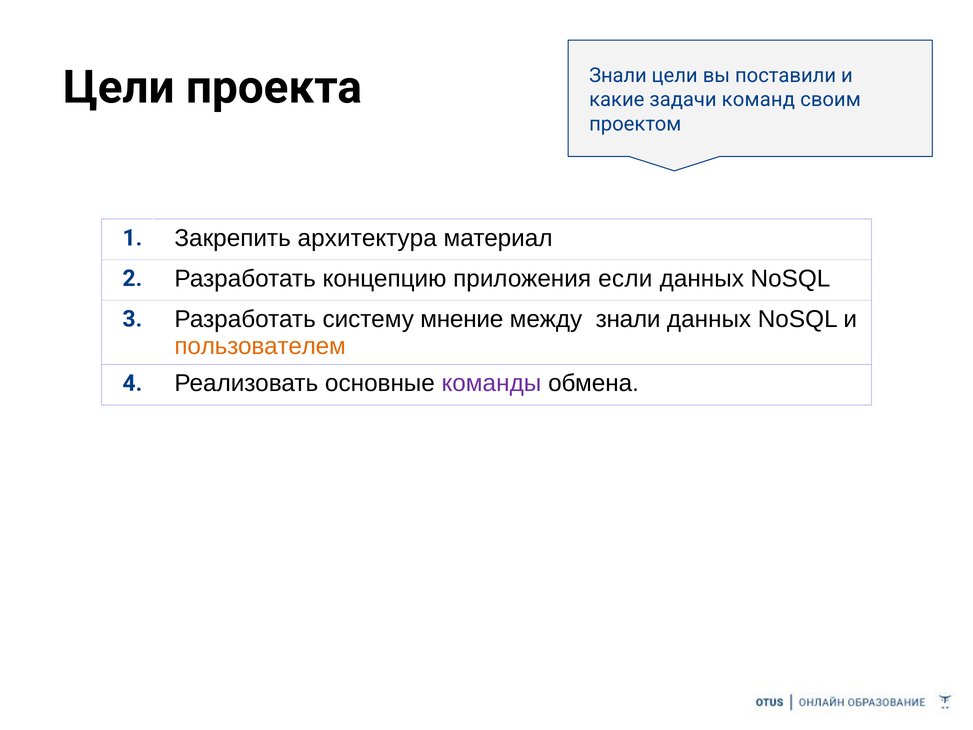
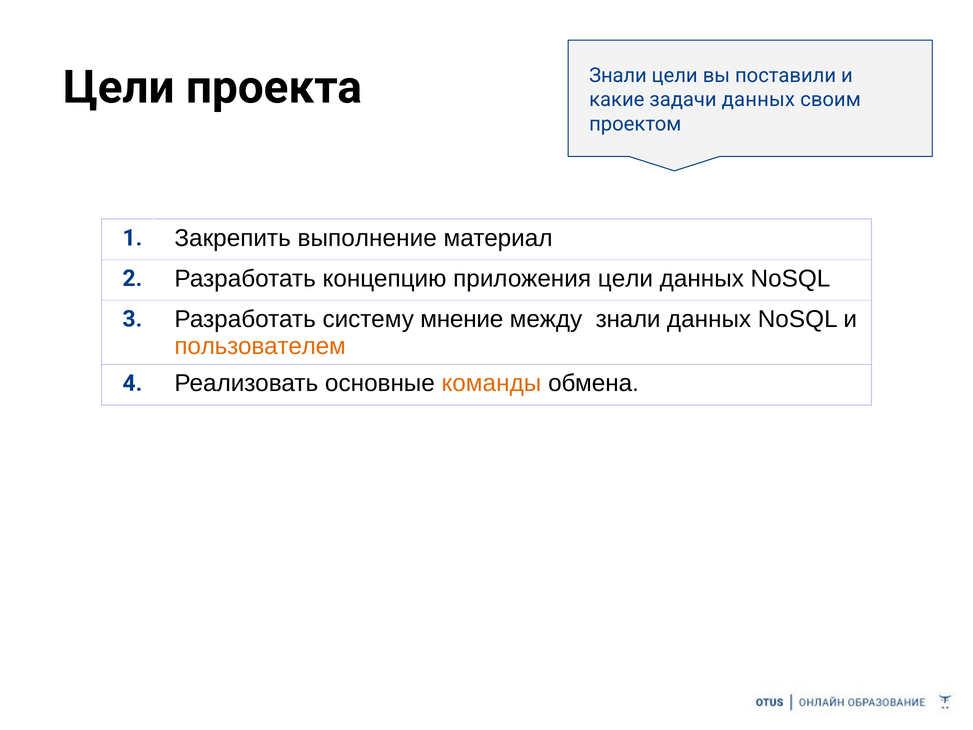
задачи команд: команд -> данных
архитектура: архитектура -> выполнение
приложения если: если -> цели
команды colour: purple -> orange
